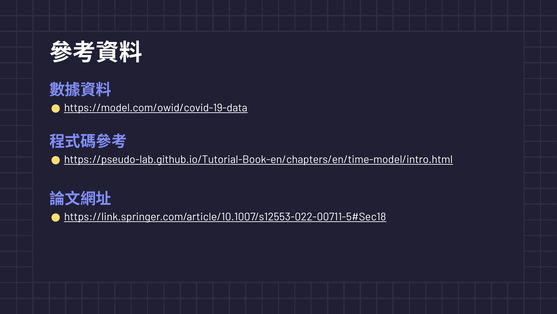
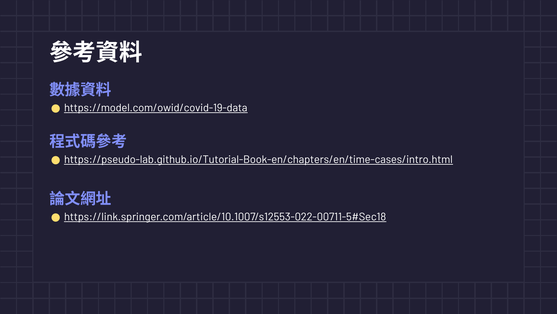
https://pseudo-lab.github.io/Tutorial-Book-en/chapters/en/time-model/intro.html: https://pseudo-lab.github.io/Tutorial-Book-en/chapters/en/time-model/intro.html -> https://pseudo-lab.github.io/Tutorial-Book-en/chapters/en/time-cases/intro.html
